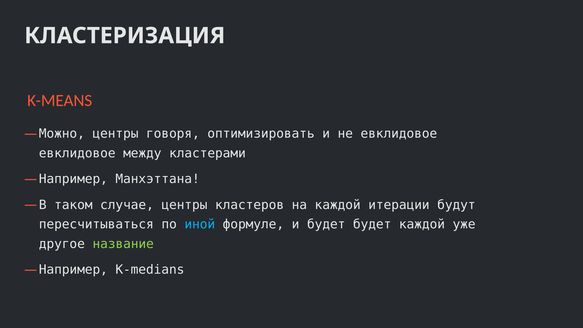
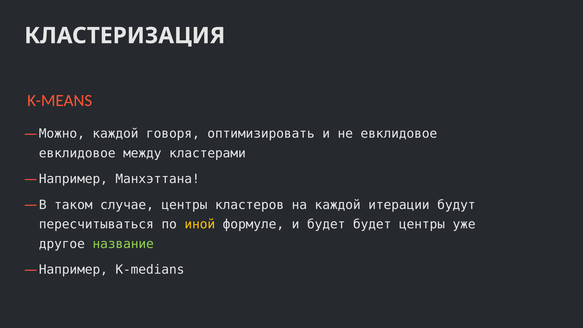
Можно центры: центры -> каждой
иной colour: light blue -> yellow
будет каждой: каждой -> центры
